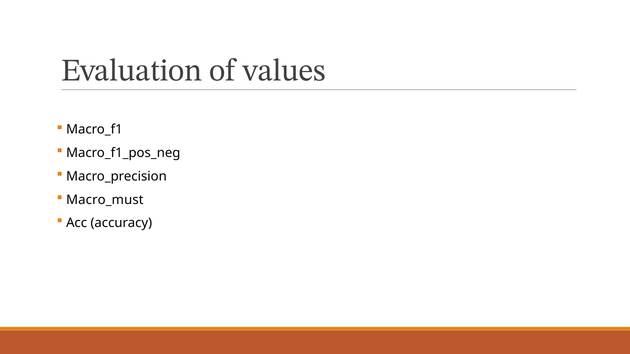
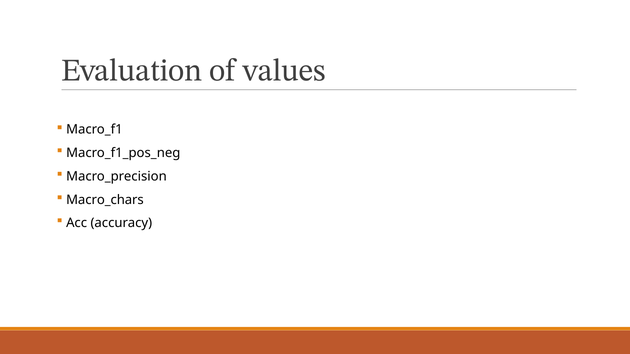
Macro_must: Macro_must -> Macro_chars
